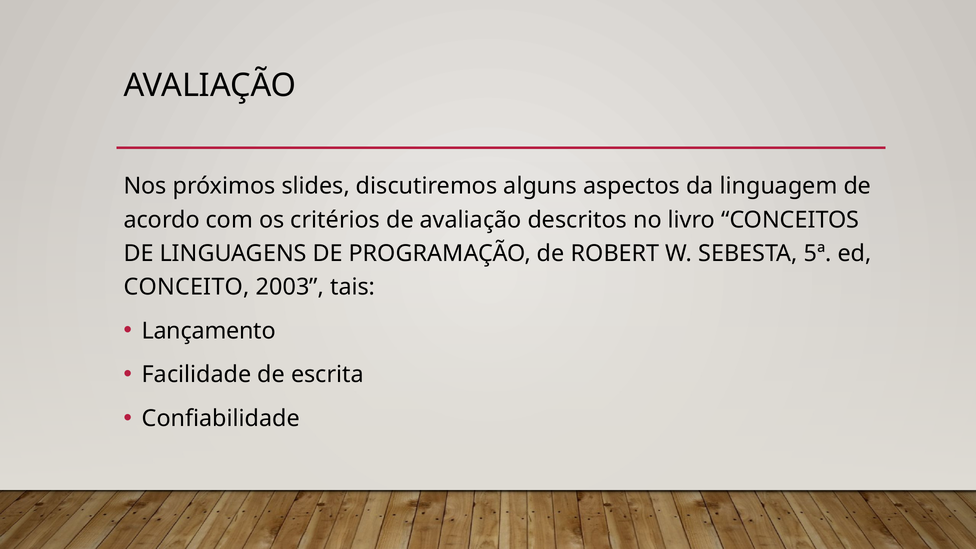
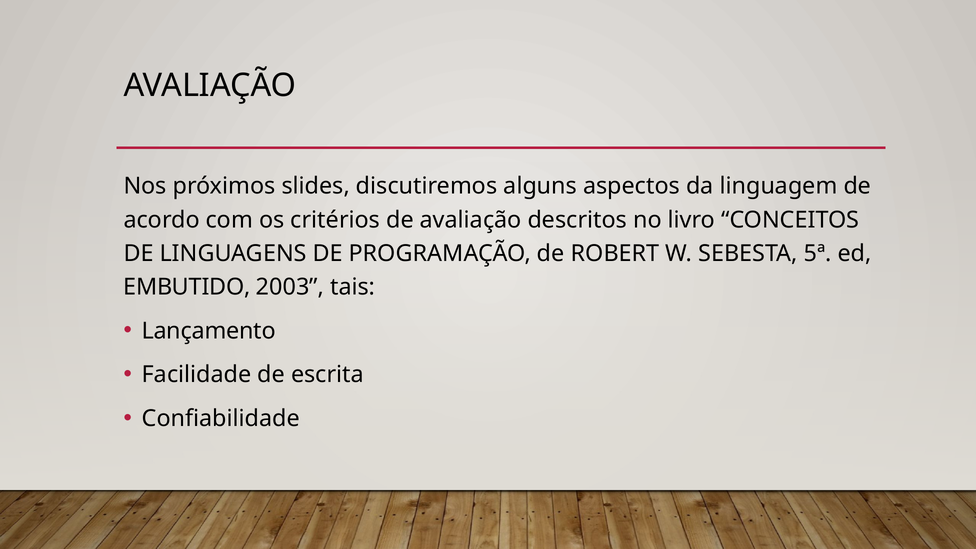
CONCEITO: CONCEITO -> EMBUTIDO
